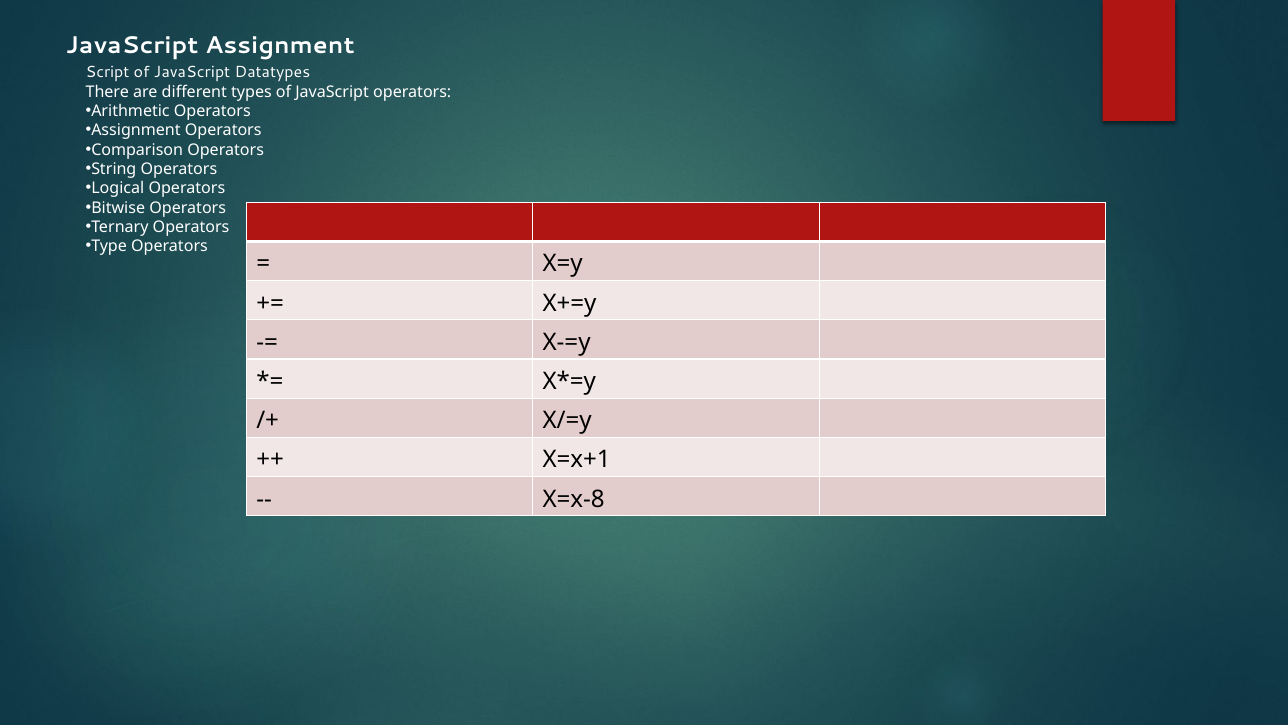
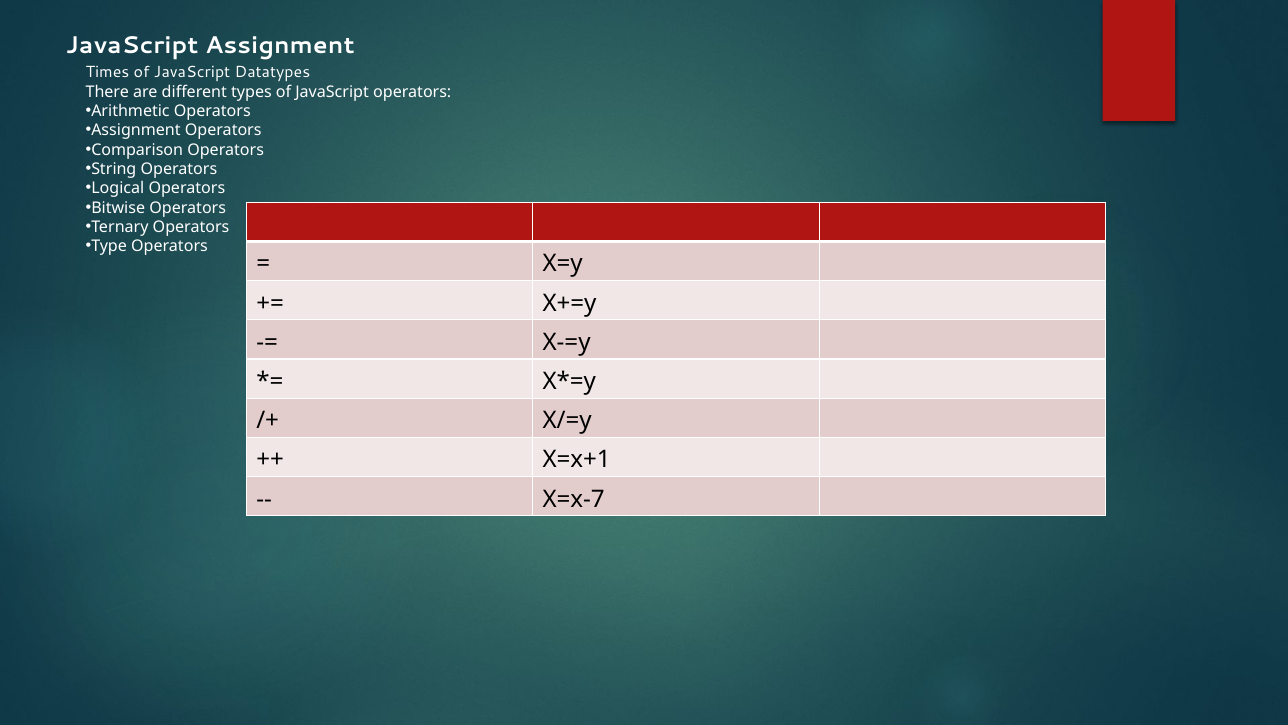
Script: Script -> Times
X=x-8: X=x-8 -> X=x-7
